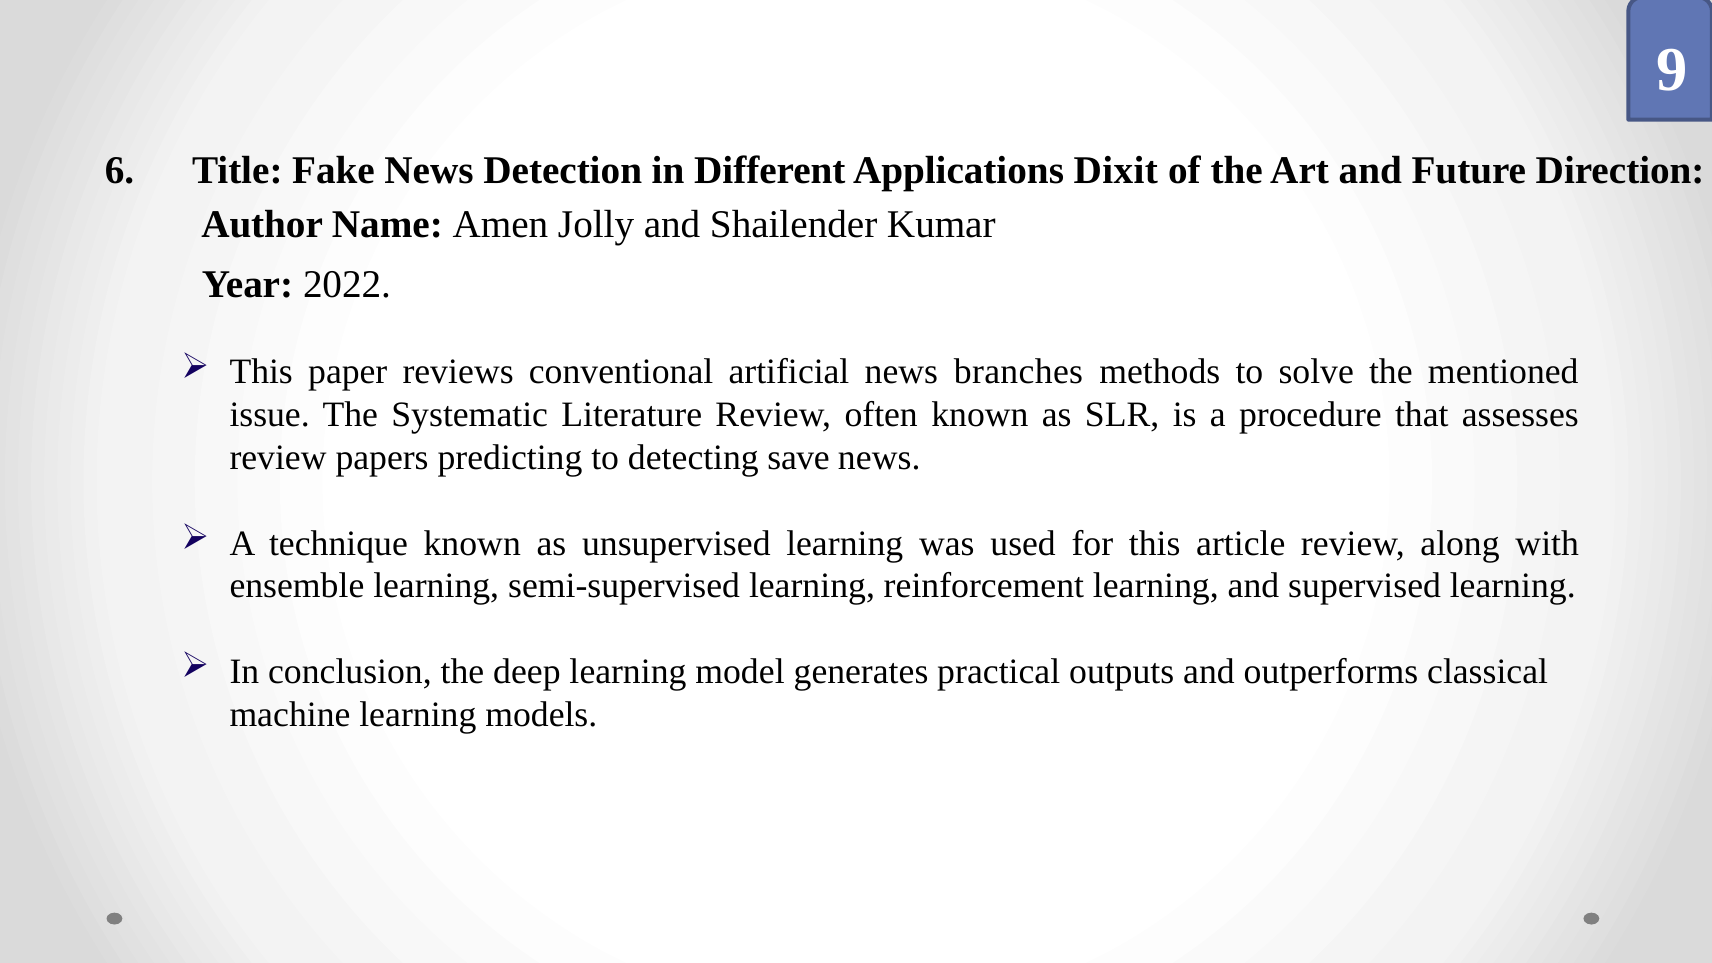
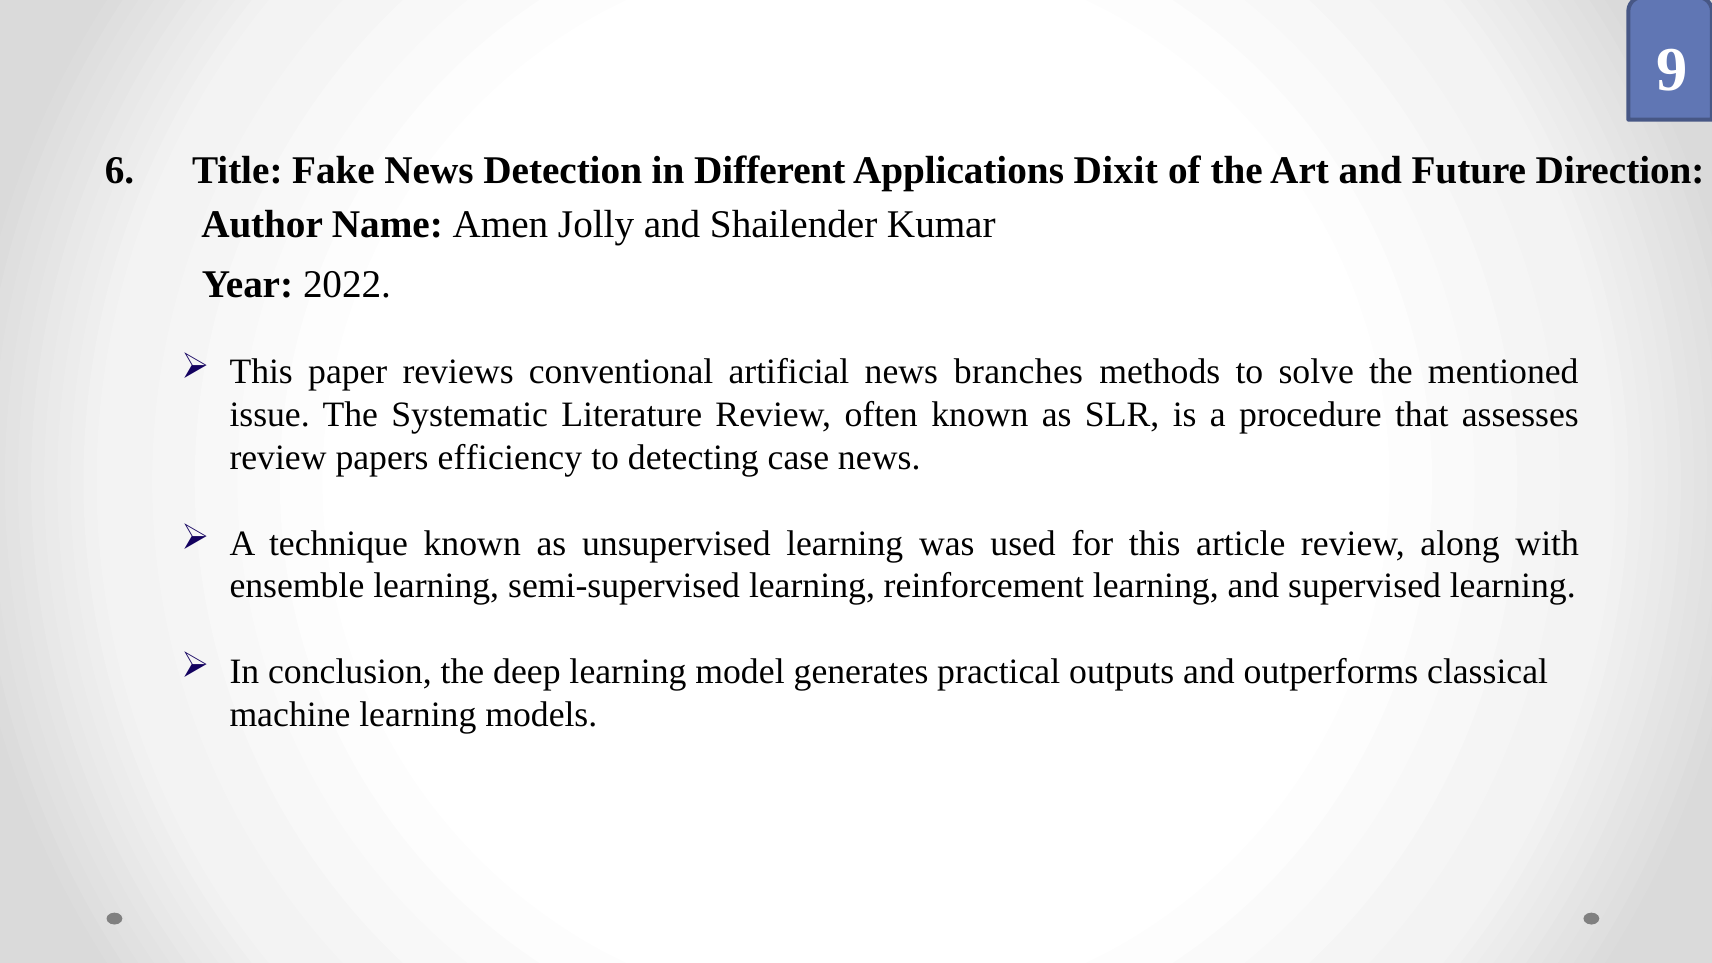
predicting: predicting -> efficiency
save: save -> case
